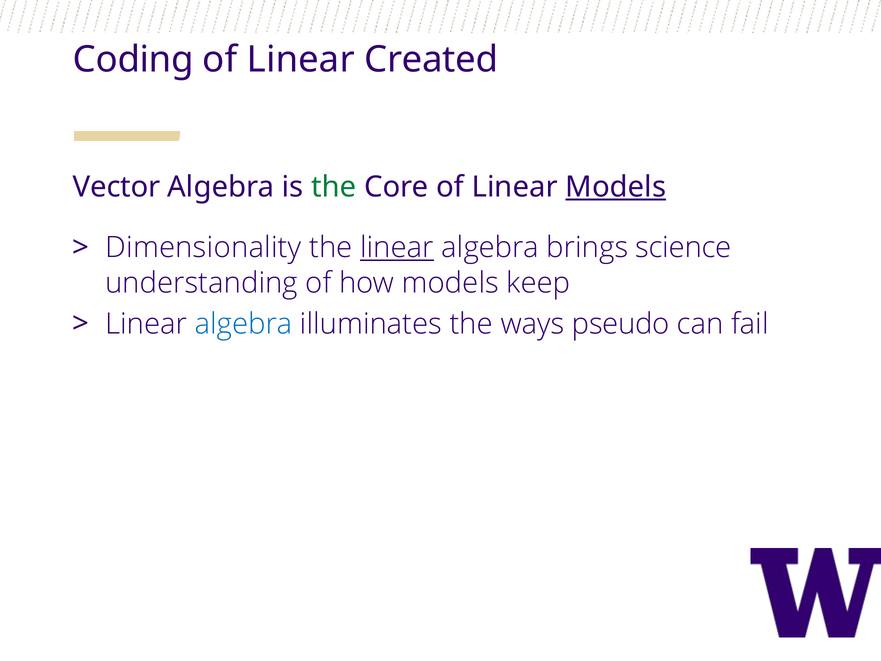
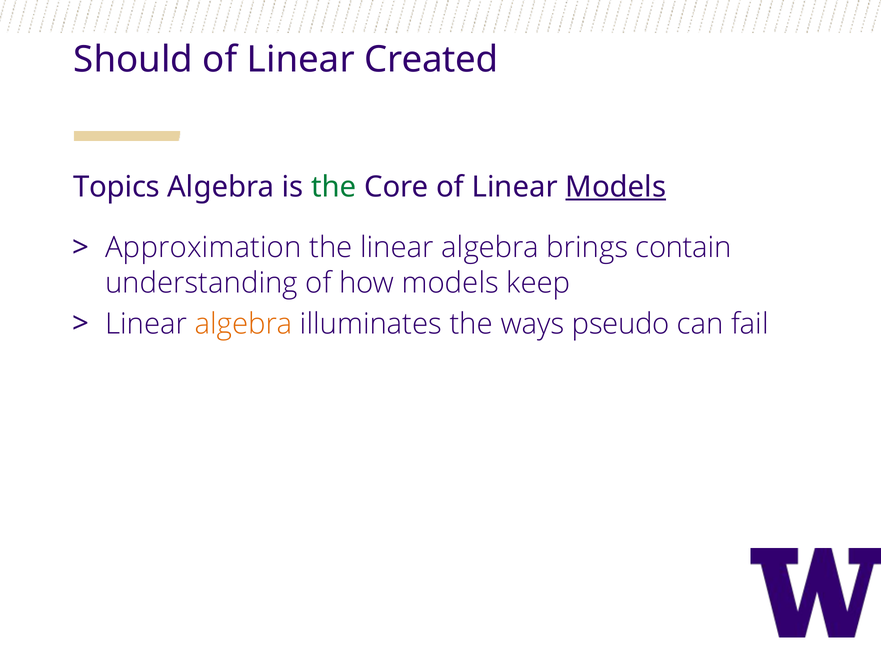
Coding: Coding -> Should
Vector: Vector -> Topics
Dimensionality: Dimensionality -> Approximation
linear at (397, 248) underline: present -> none
science: science -> contain
algebra at (244, 324) colour: blue -> orange
